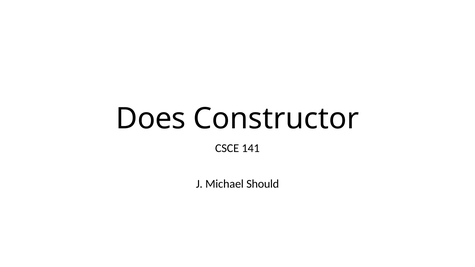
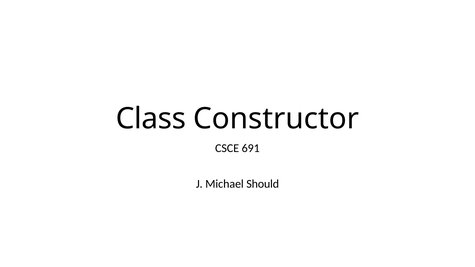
Does: Does -> Class
141: 141 -> 691
